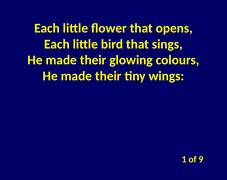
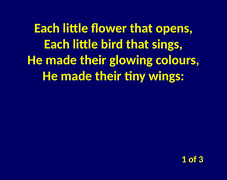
9: 9 -> 3
